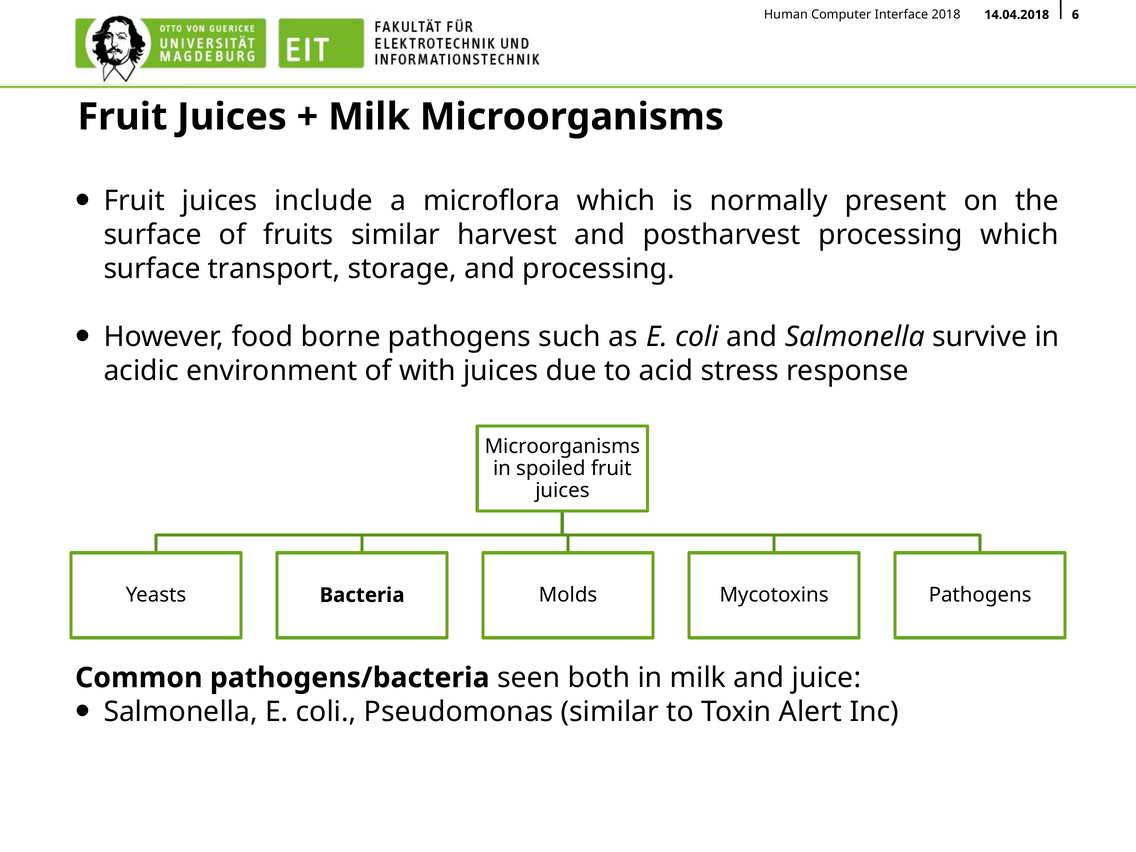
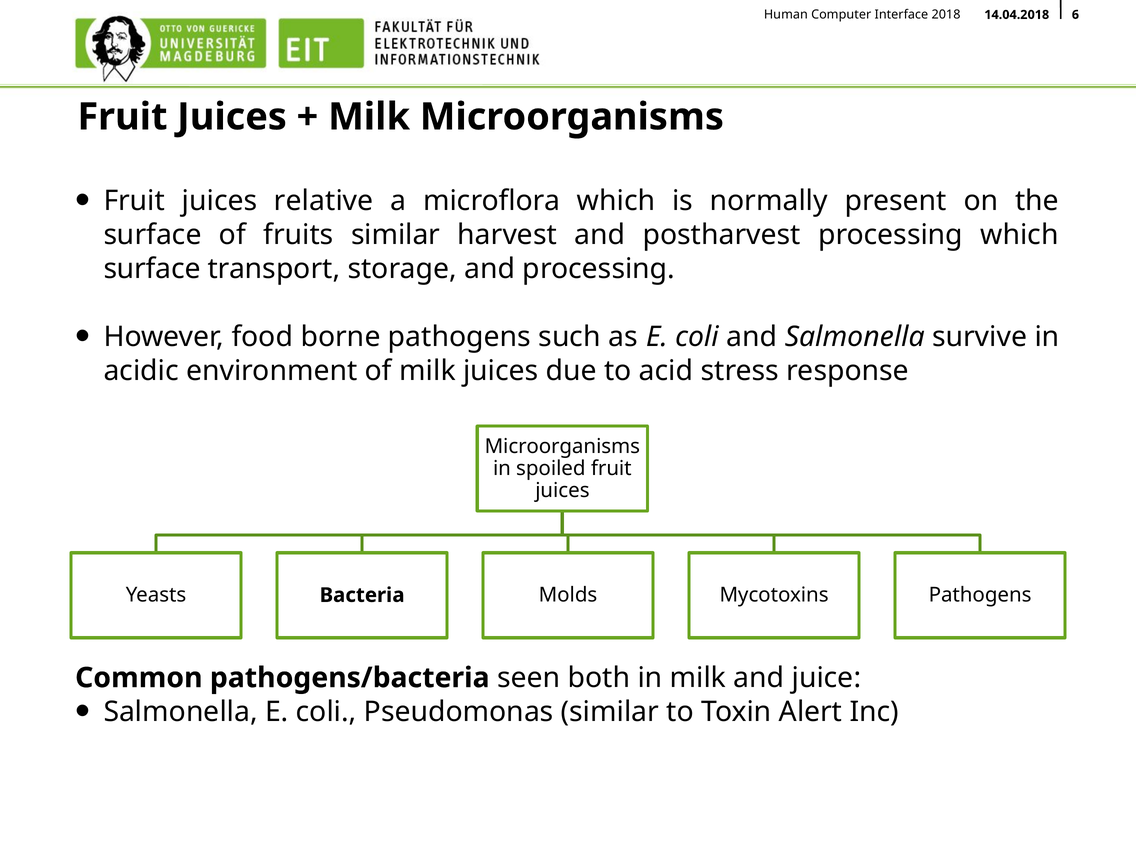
include: include -> relative
of with: with -> milk
